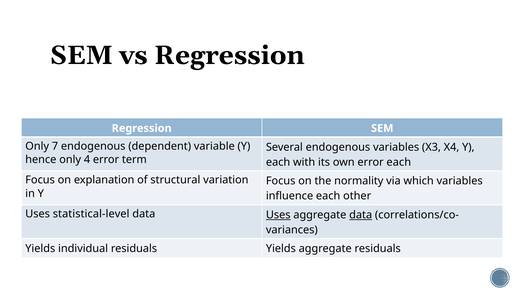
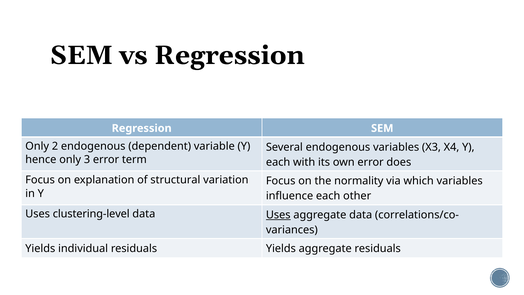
7: 7 -> 2
4: 4 -> 3
error each: each -> does
statistical-level: statistical-level -> clustering-level
data at (361, 215) underline: present -> none
